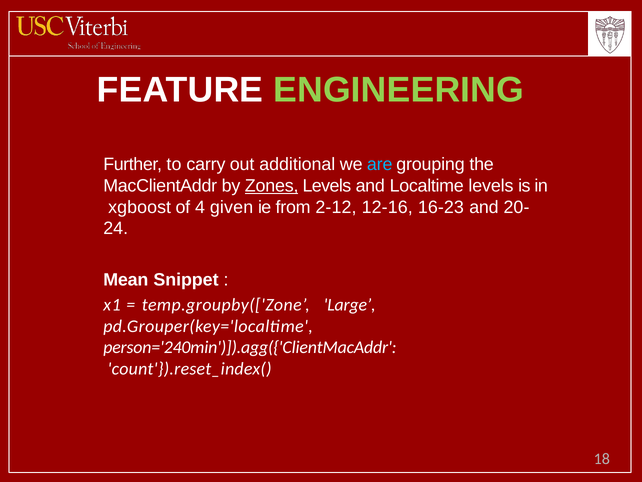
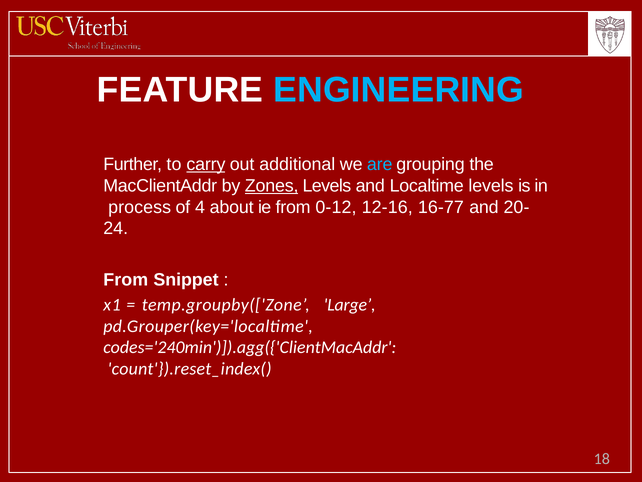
ENGINEERING colour: light green -> light blue
carry underline: none -> present
xgboost: xgboost -> process
given: given -> about
2-12: 2-12 -> 0-12
16-23: 16-23 -> 16-77
Mean at (126, 279): Mean -> From
person='240min')]).agg({'ClientMacAddr: person='240min')]).agg({'ClientMacAddr -> codes='240min')]).agg({'ClientMacAddr
